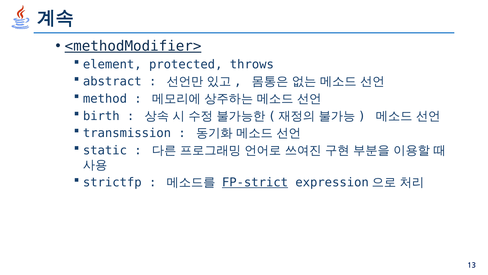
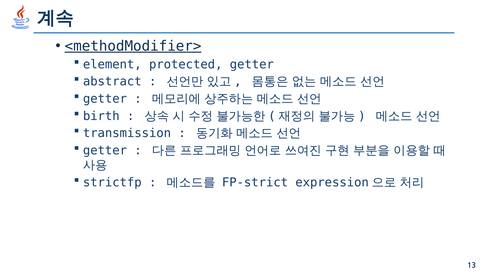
protected throws: throws -> getter
method at (105, 99): method -> getter
static at (105, 150): static -> getter
FP-strict underline: present -> none
